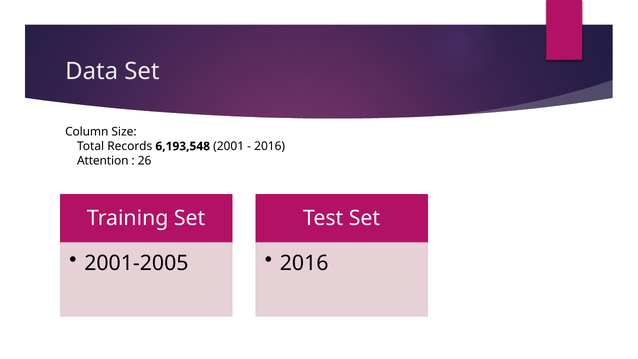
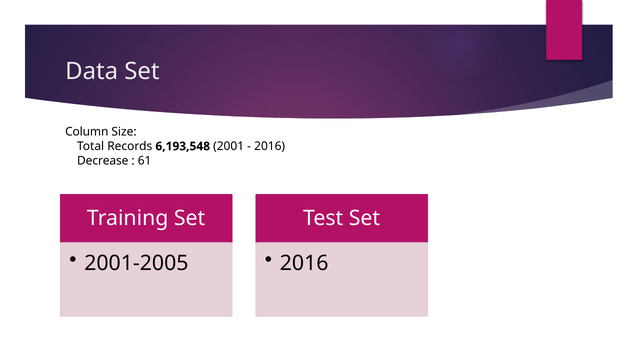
Attention: Attention -> Decrease
26: 26 -> 61
